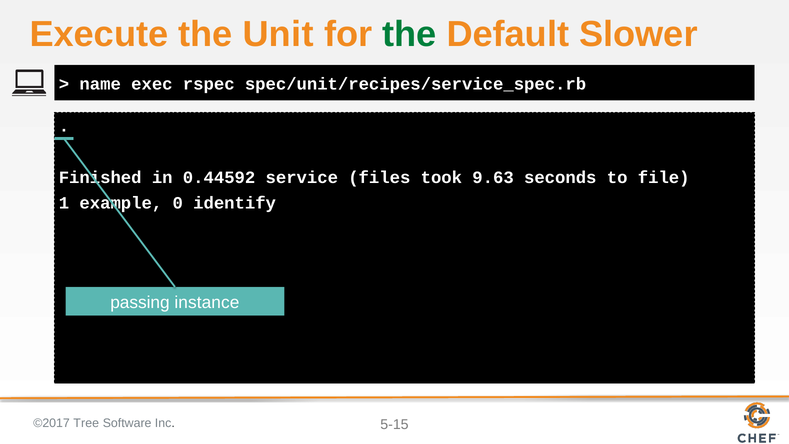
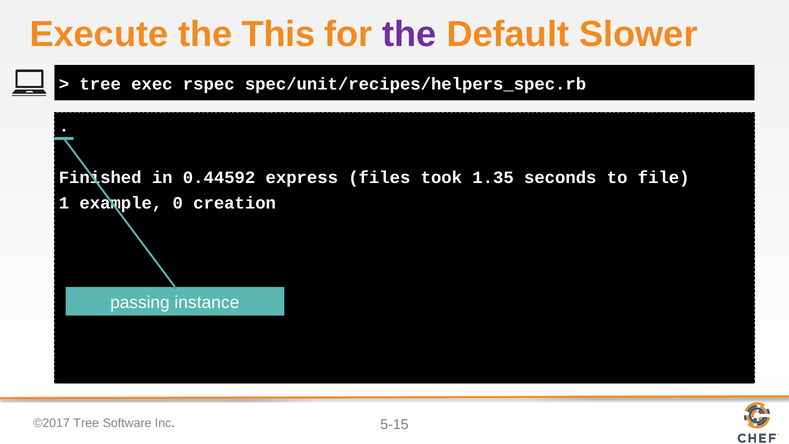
Unit: Unit -> This
the at (409, 34) colour: green -> purple
name at (100, 84): name -> tree
spec/unit/recipes/service_spec.rb: spec/unit/recipes/service_spec.rb -> spec/unit/recipes/helpers_spec.rb
service: service -> express
9.63: 9.63 -> 1.35
identify: identify -> creation
